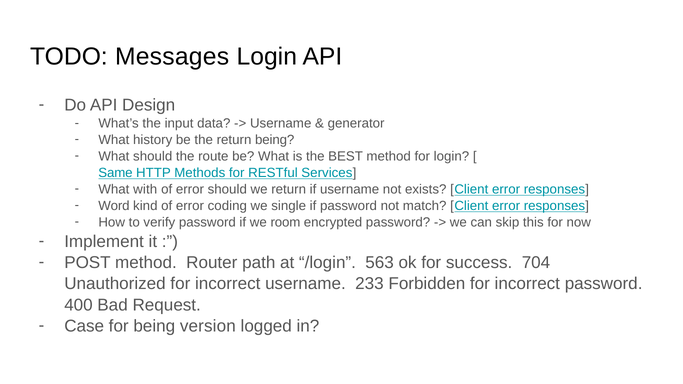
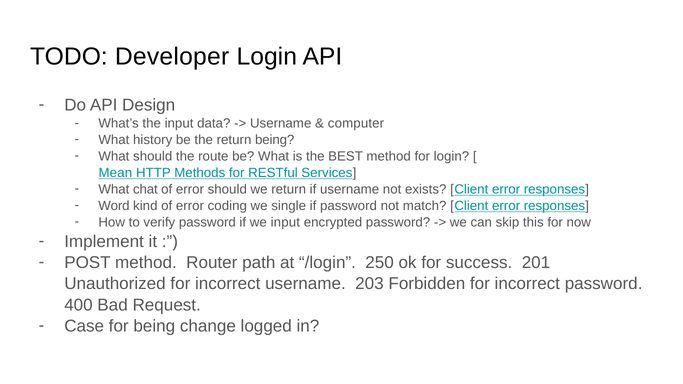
Messages: Messages -> Developer
generator: generator -> computer
Same: Same -> Mean
with: with -> chat
we room: room -> input
563: 563 -> 250
704: 704 -> 201
233: 233 -> 203
version: version -> change
